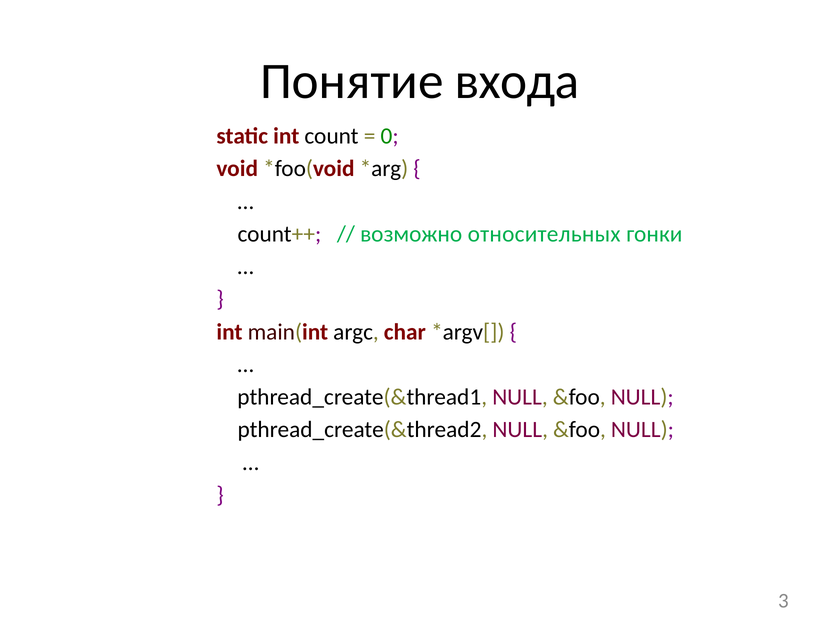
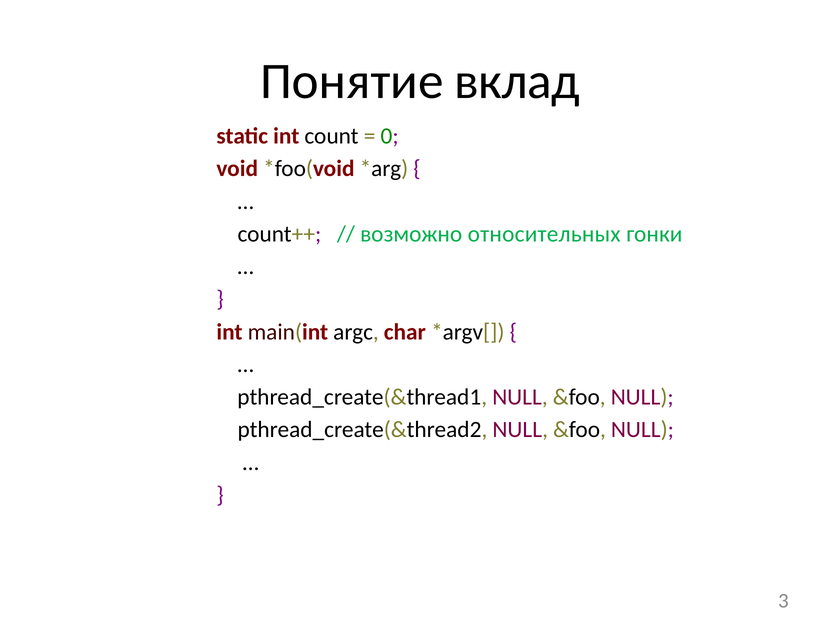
входа: входа -> вклад
